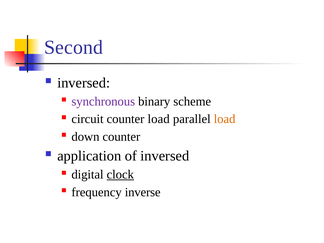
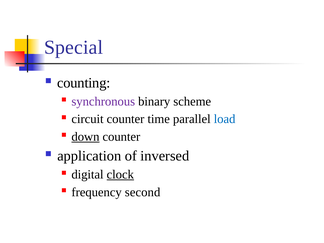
Second: Second -> Special
inversed at (84, 83): inversed -> counting
counter load: load -> time
load at (225, 119) colour: orange -> blue
down underline: none -> present
inverse: inverse -> second
